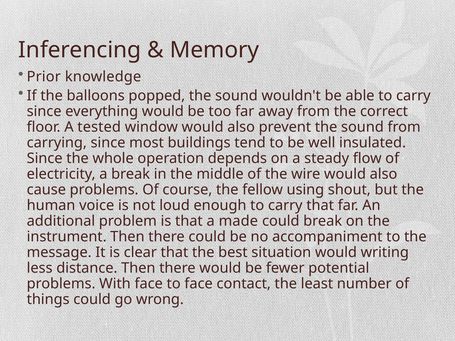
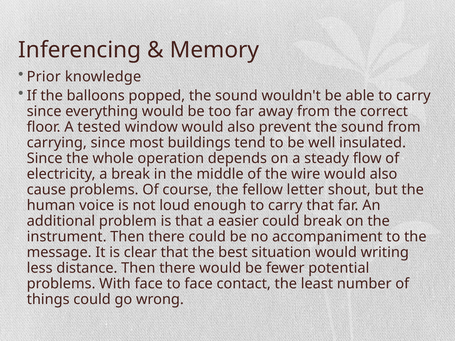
using: using -> letter
made: made -> easier
